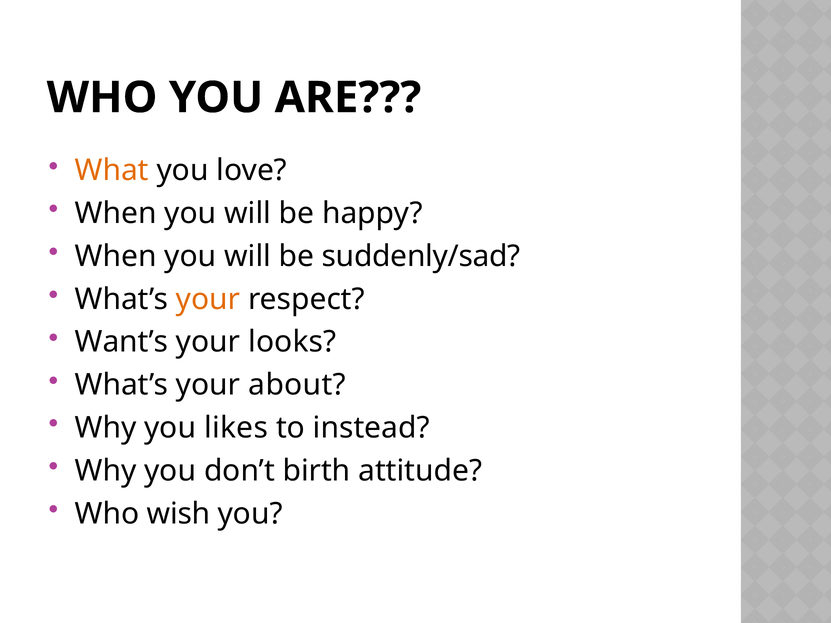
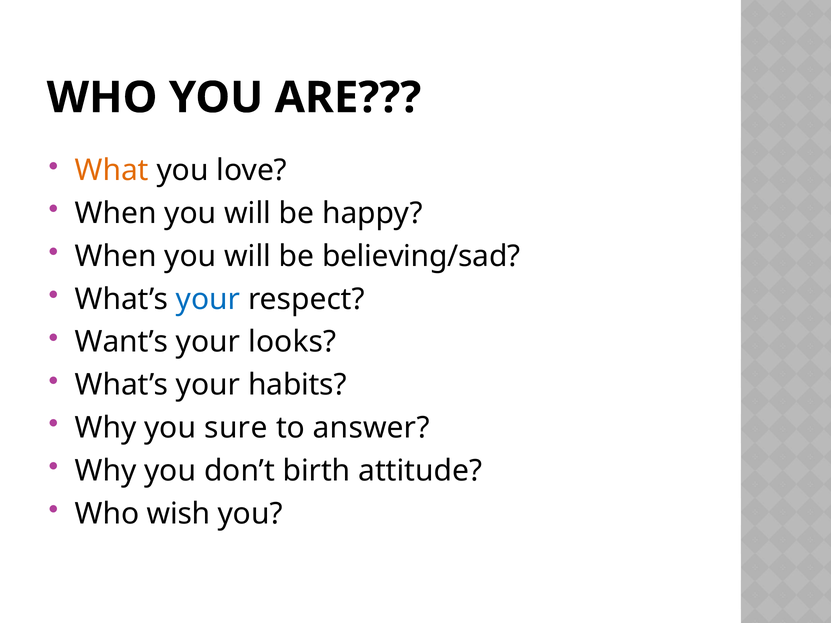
suddenly/sad: suddenly/sad -> believing/sad
your at (208, 299) colour: orange -> blue
about: about -> habits
likes: likes -> sure
instead: instead -> answer
